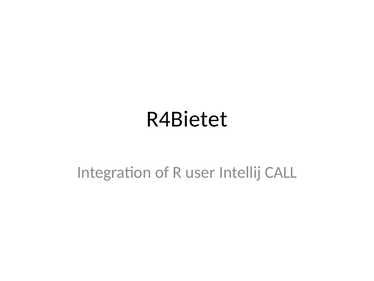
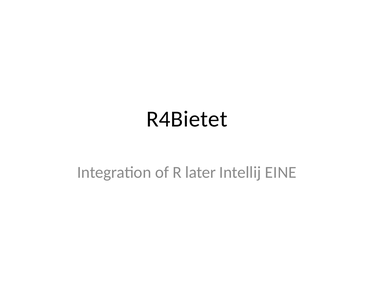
user: user -> later
CALL: CALL -> EINE
